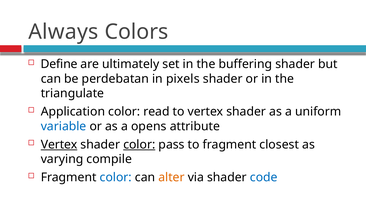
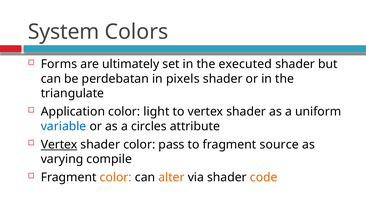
Always: Always -> System
Define: Define -> Forms
buffering: buffering -> executed
read: read -> light
opens: opens -> circles
color at (139, 144) underline: present -> none
closest: closest -> source
color at (116, 177) colour: blue -> orange
code colour: blue -> orange
